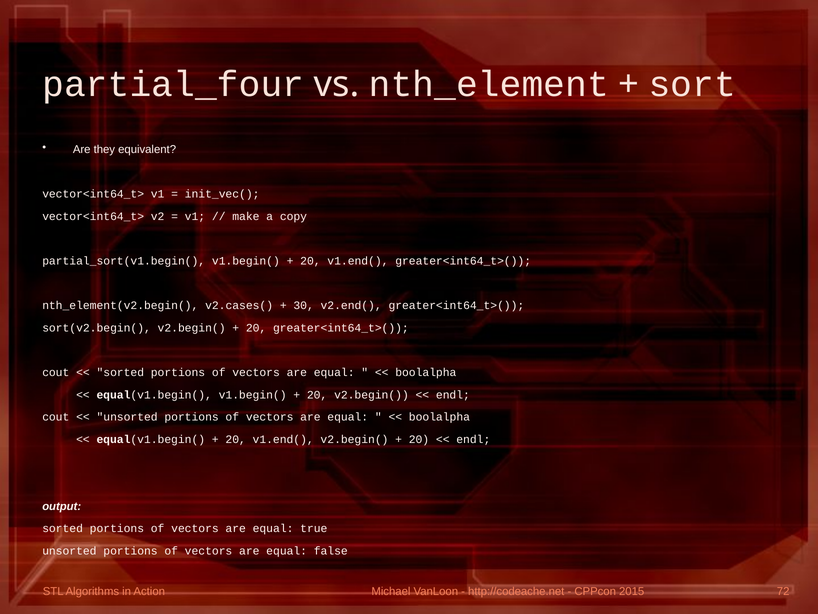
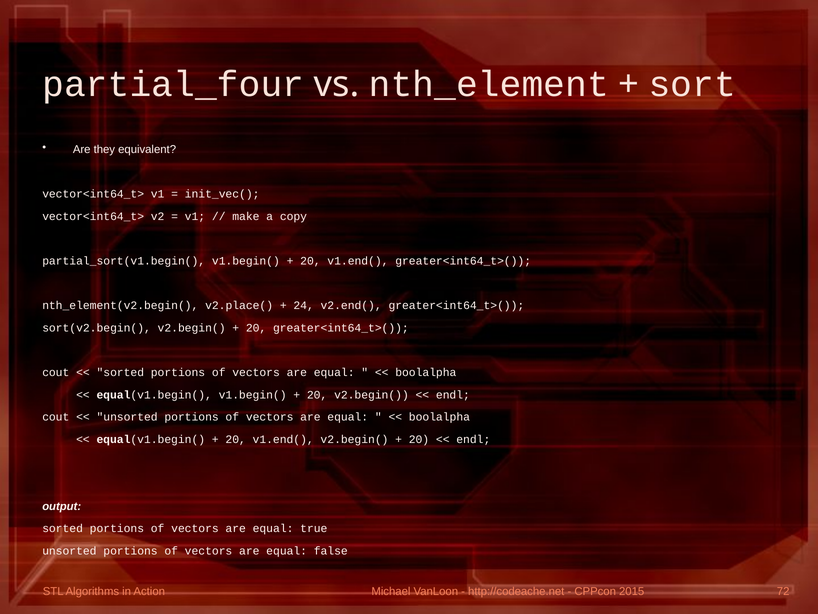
v2.cases(: v2.cases( -> v2.place(
30: 30 -> 24
